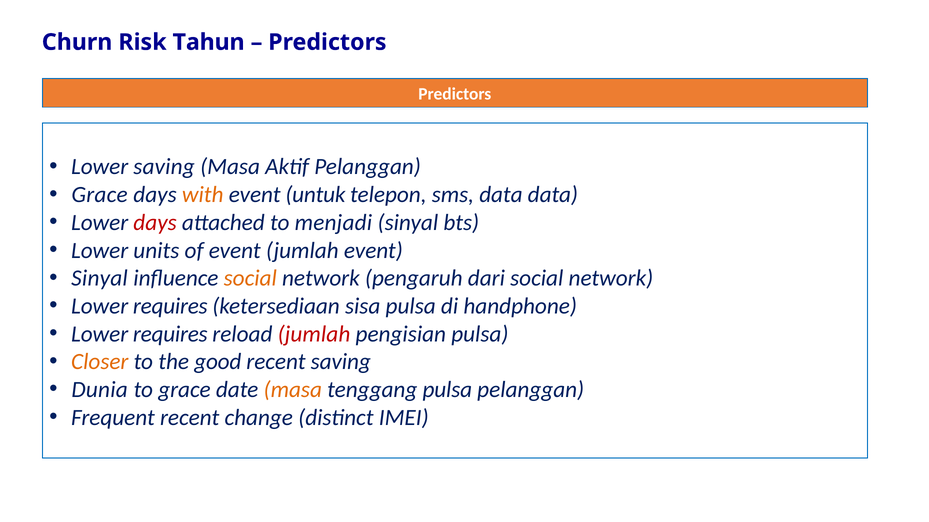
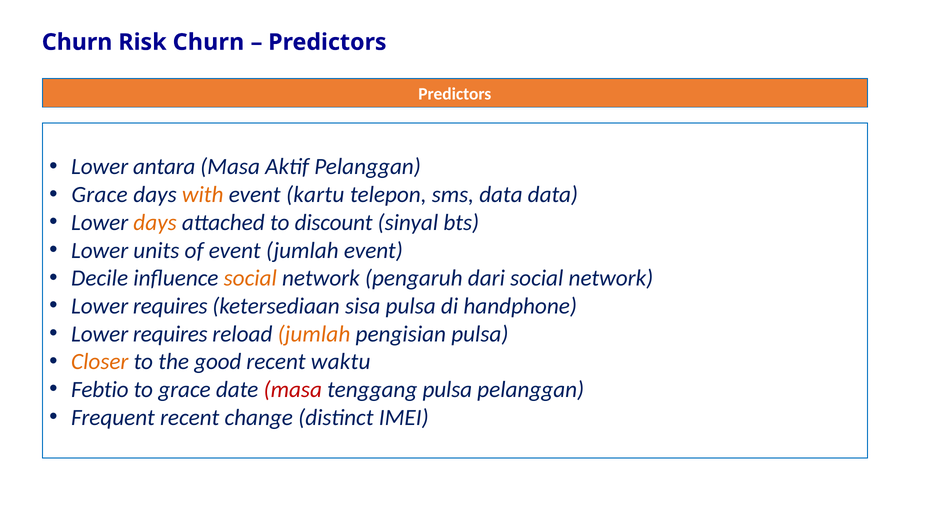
Risk Tahun: Tahun -> Churn
Lower saving: saving -> antara
untuk: untuk -> kartu
days at (155, 223) colour: red -> orange
menjadi: menjadi -> discount
Sinyal at (100, 278): Sinyal -> Decile
jumlah at (314, 334) colour: red -> orange
recent saving: saving -> waktu
Dunia: Dunia -> Febtio
masa at (293, 390) colour: orange -> red
